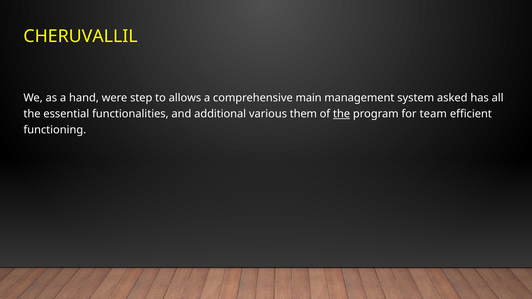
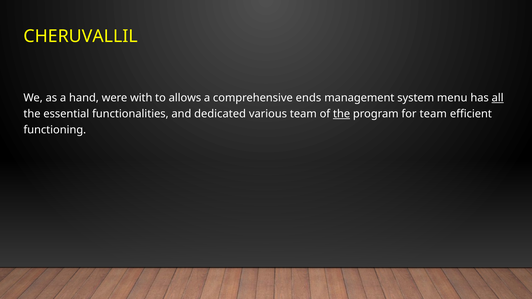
step: step -> with
main: main -> ends
asked: asked -> menu
all underline: none -> present
additional: additional -> dedicated
various them: them -> team
